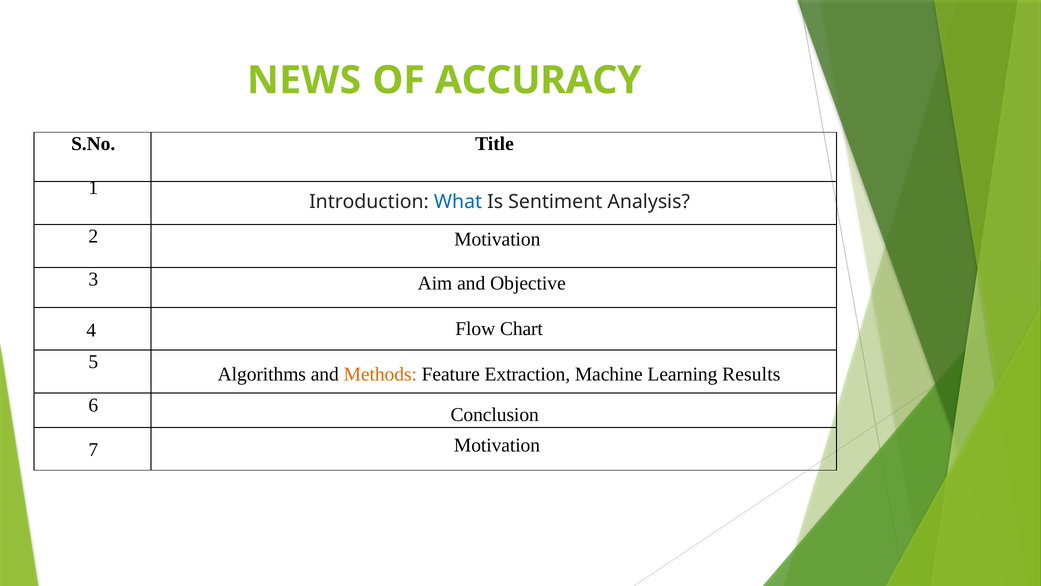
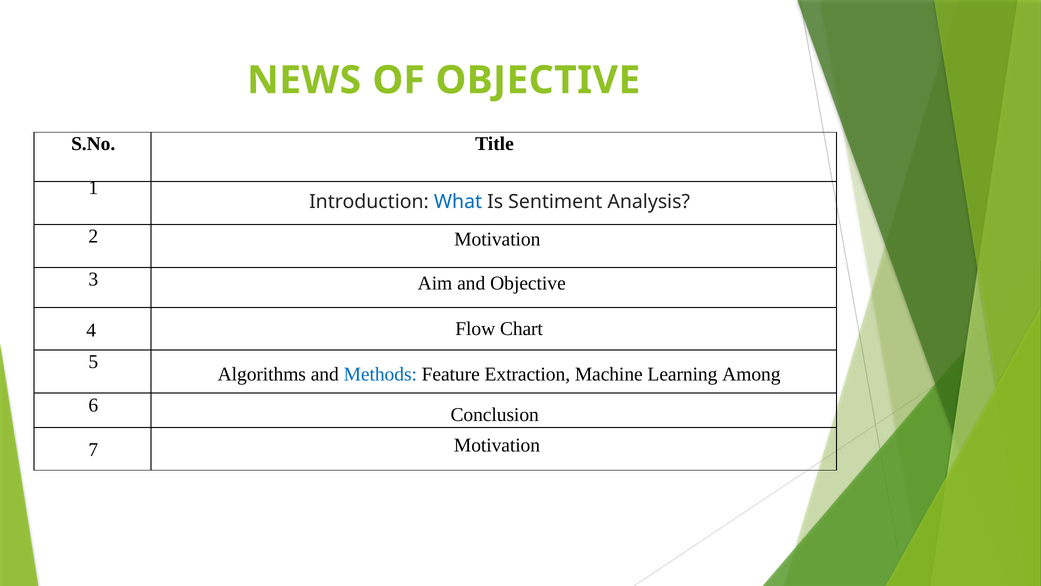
OF ACCURACY: ACCURACY -> OBJECTIVE
Methods colour: orange -> blue
Results: Results -> Among
